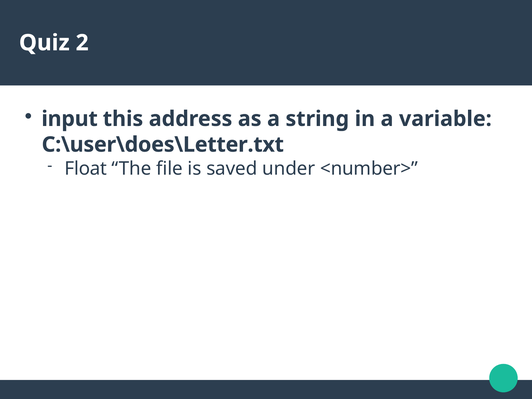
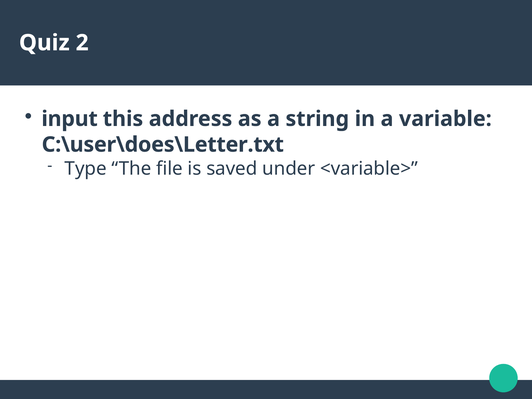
Float: Float -> Type
<number>: <number> -> <variable>
